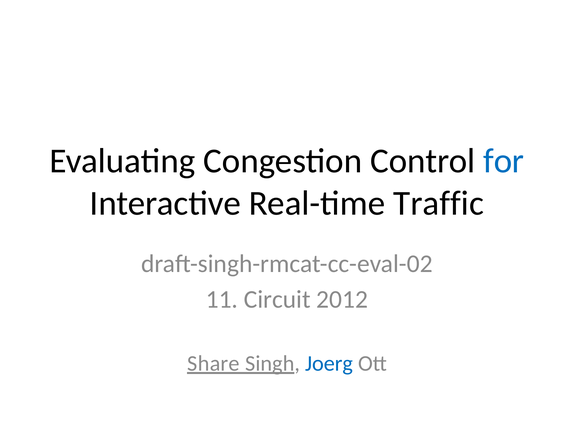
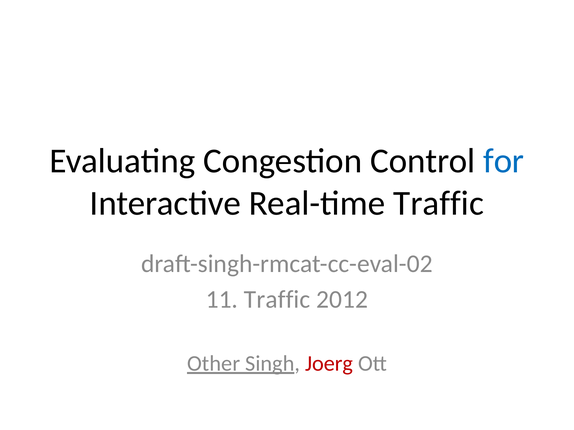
11 Circuit: Circuit -> Traffic
Share: Share -> Other
Joerg colour: blue -> red
